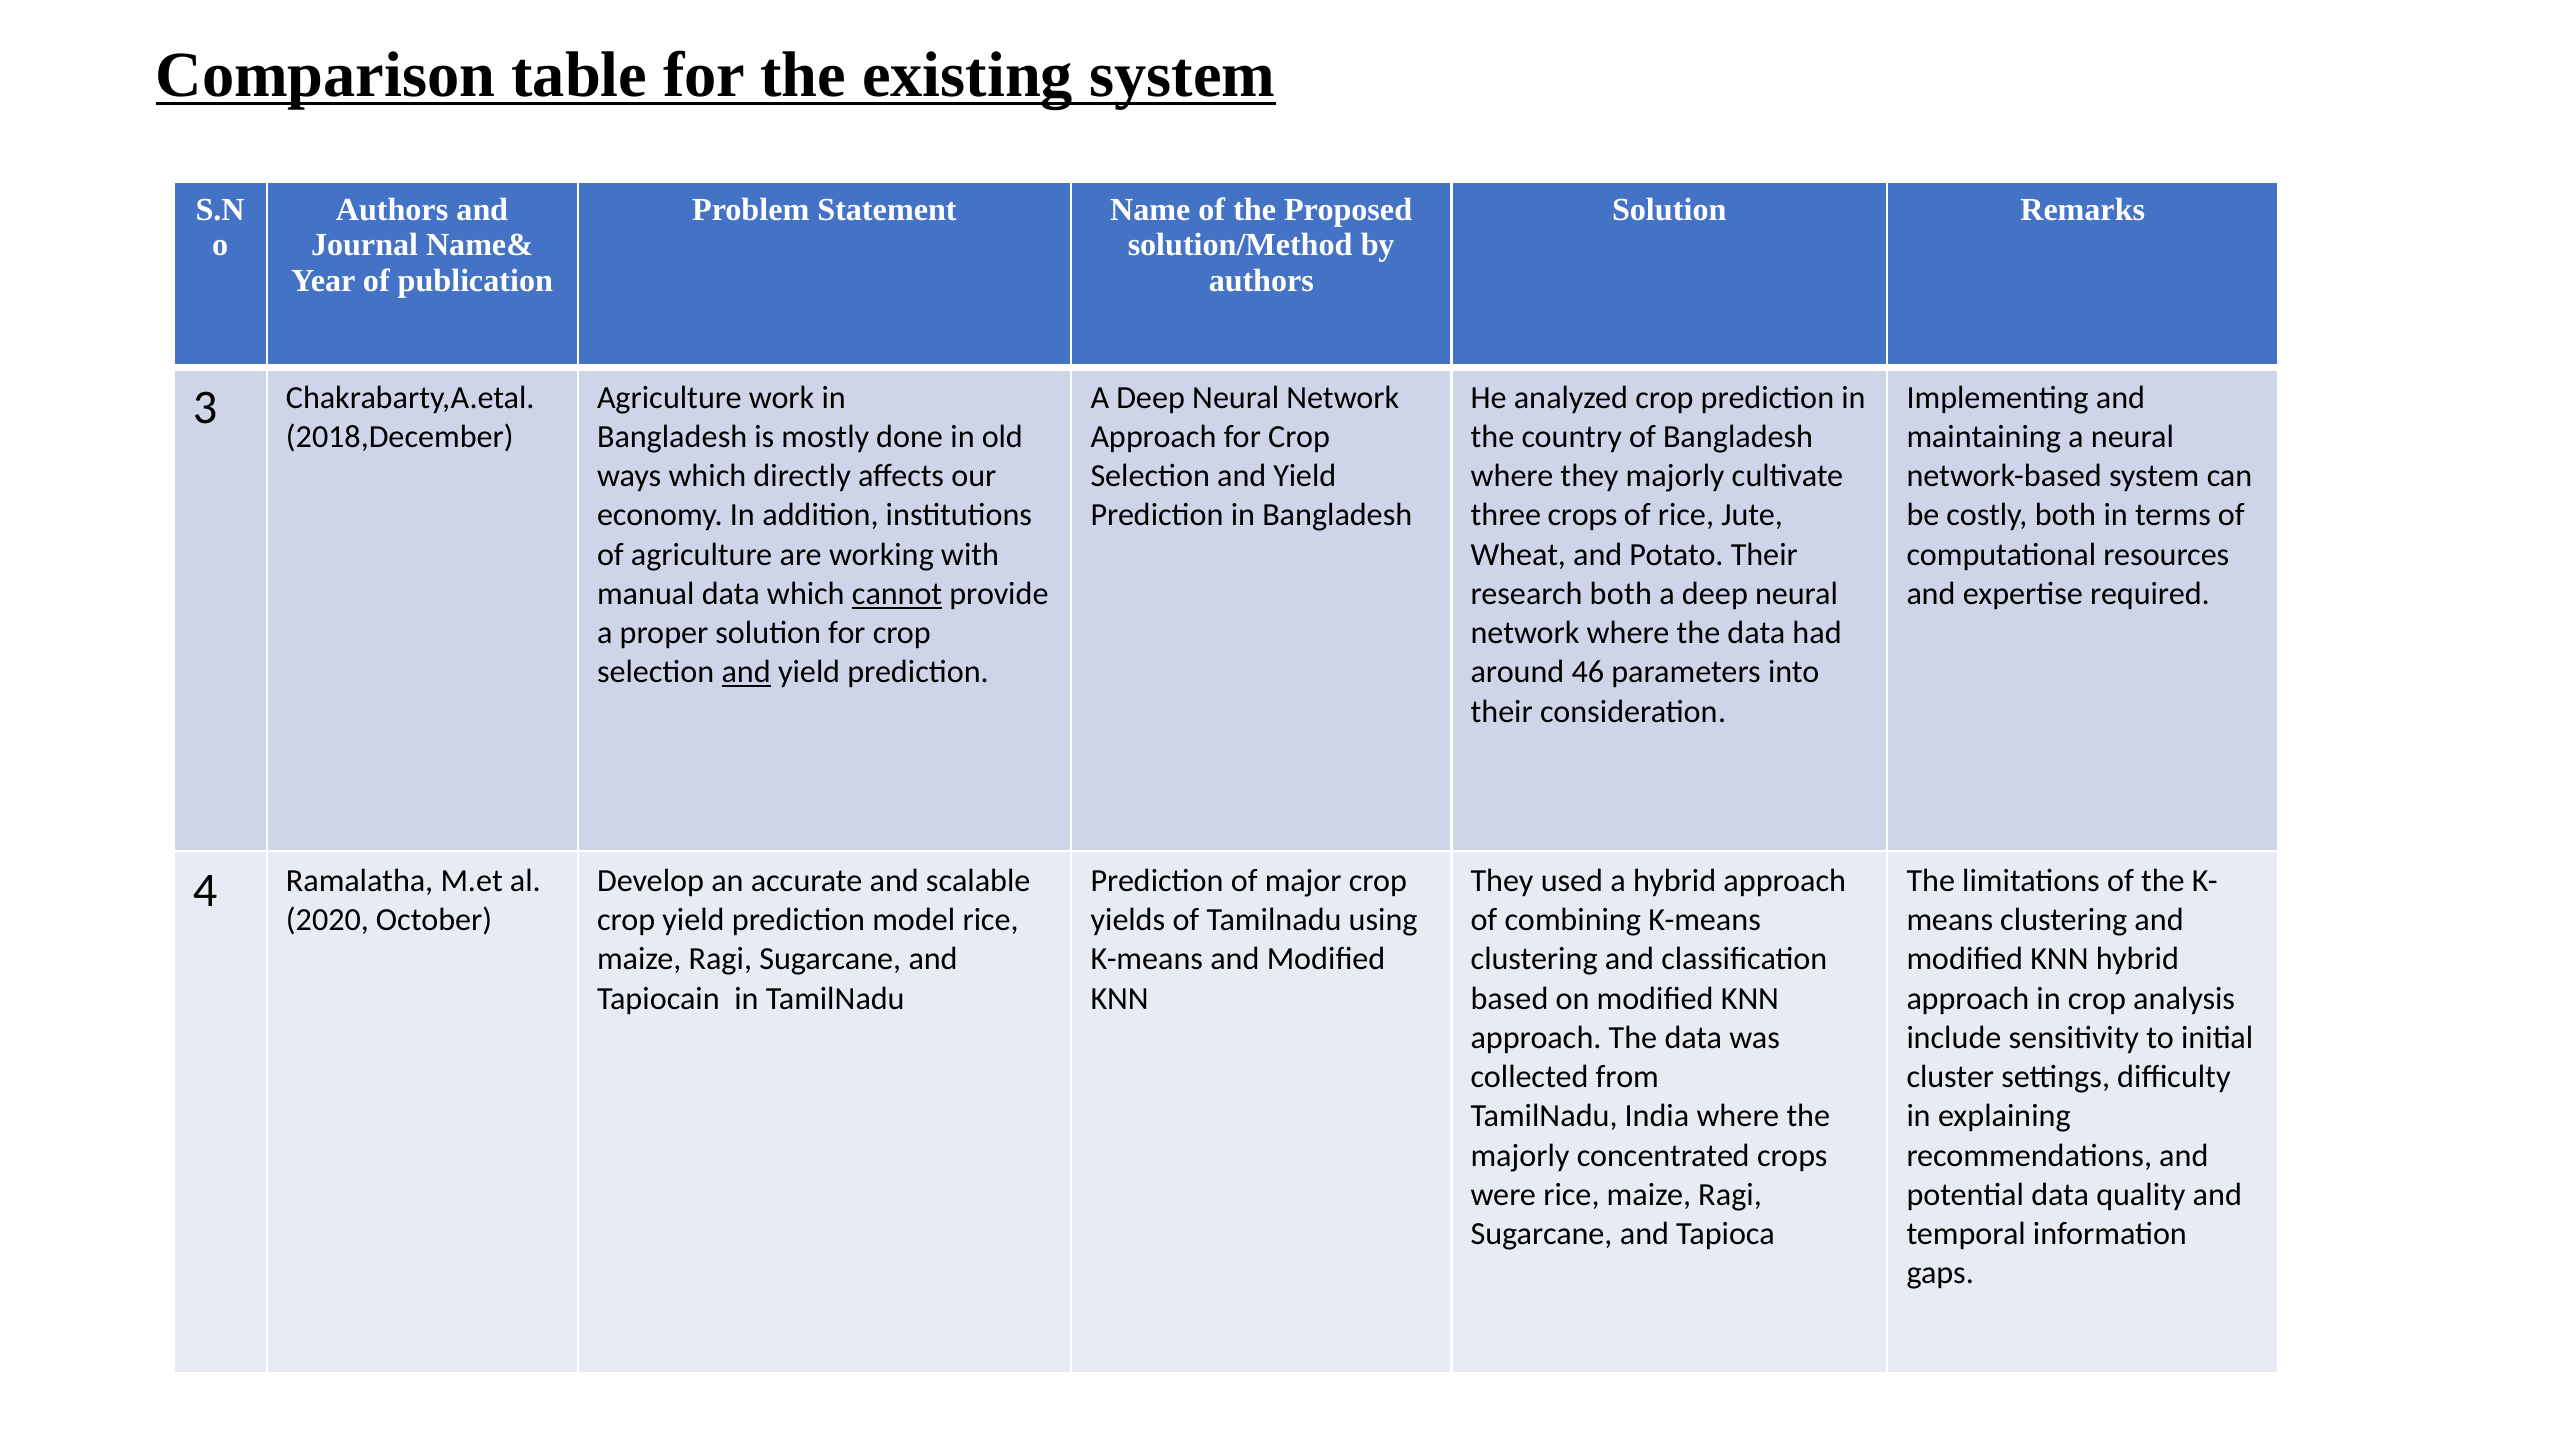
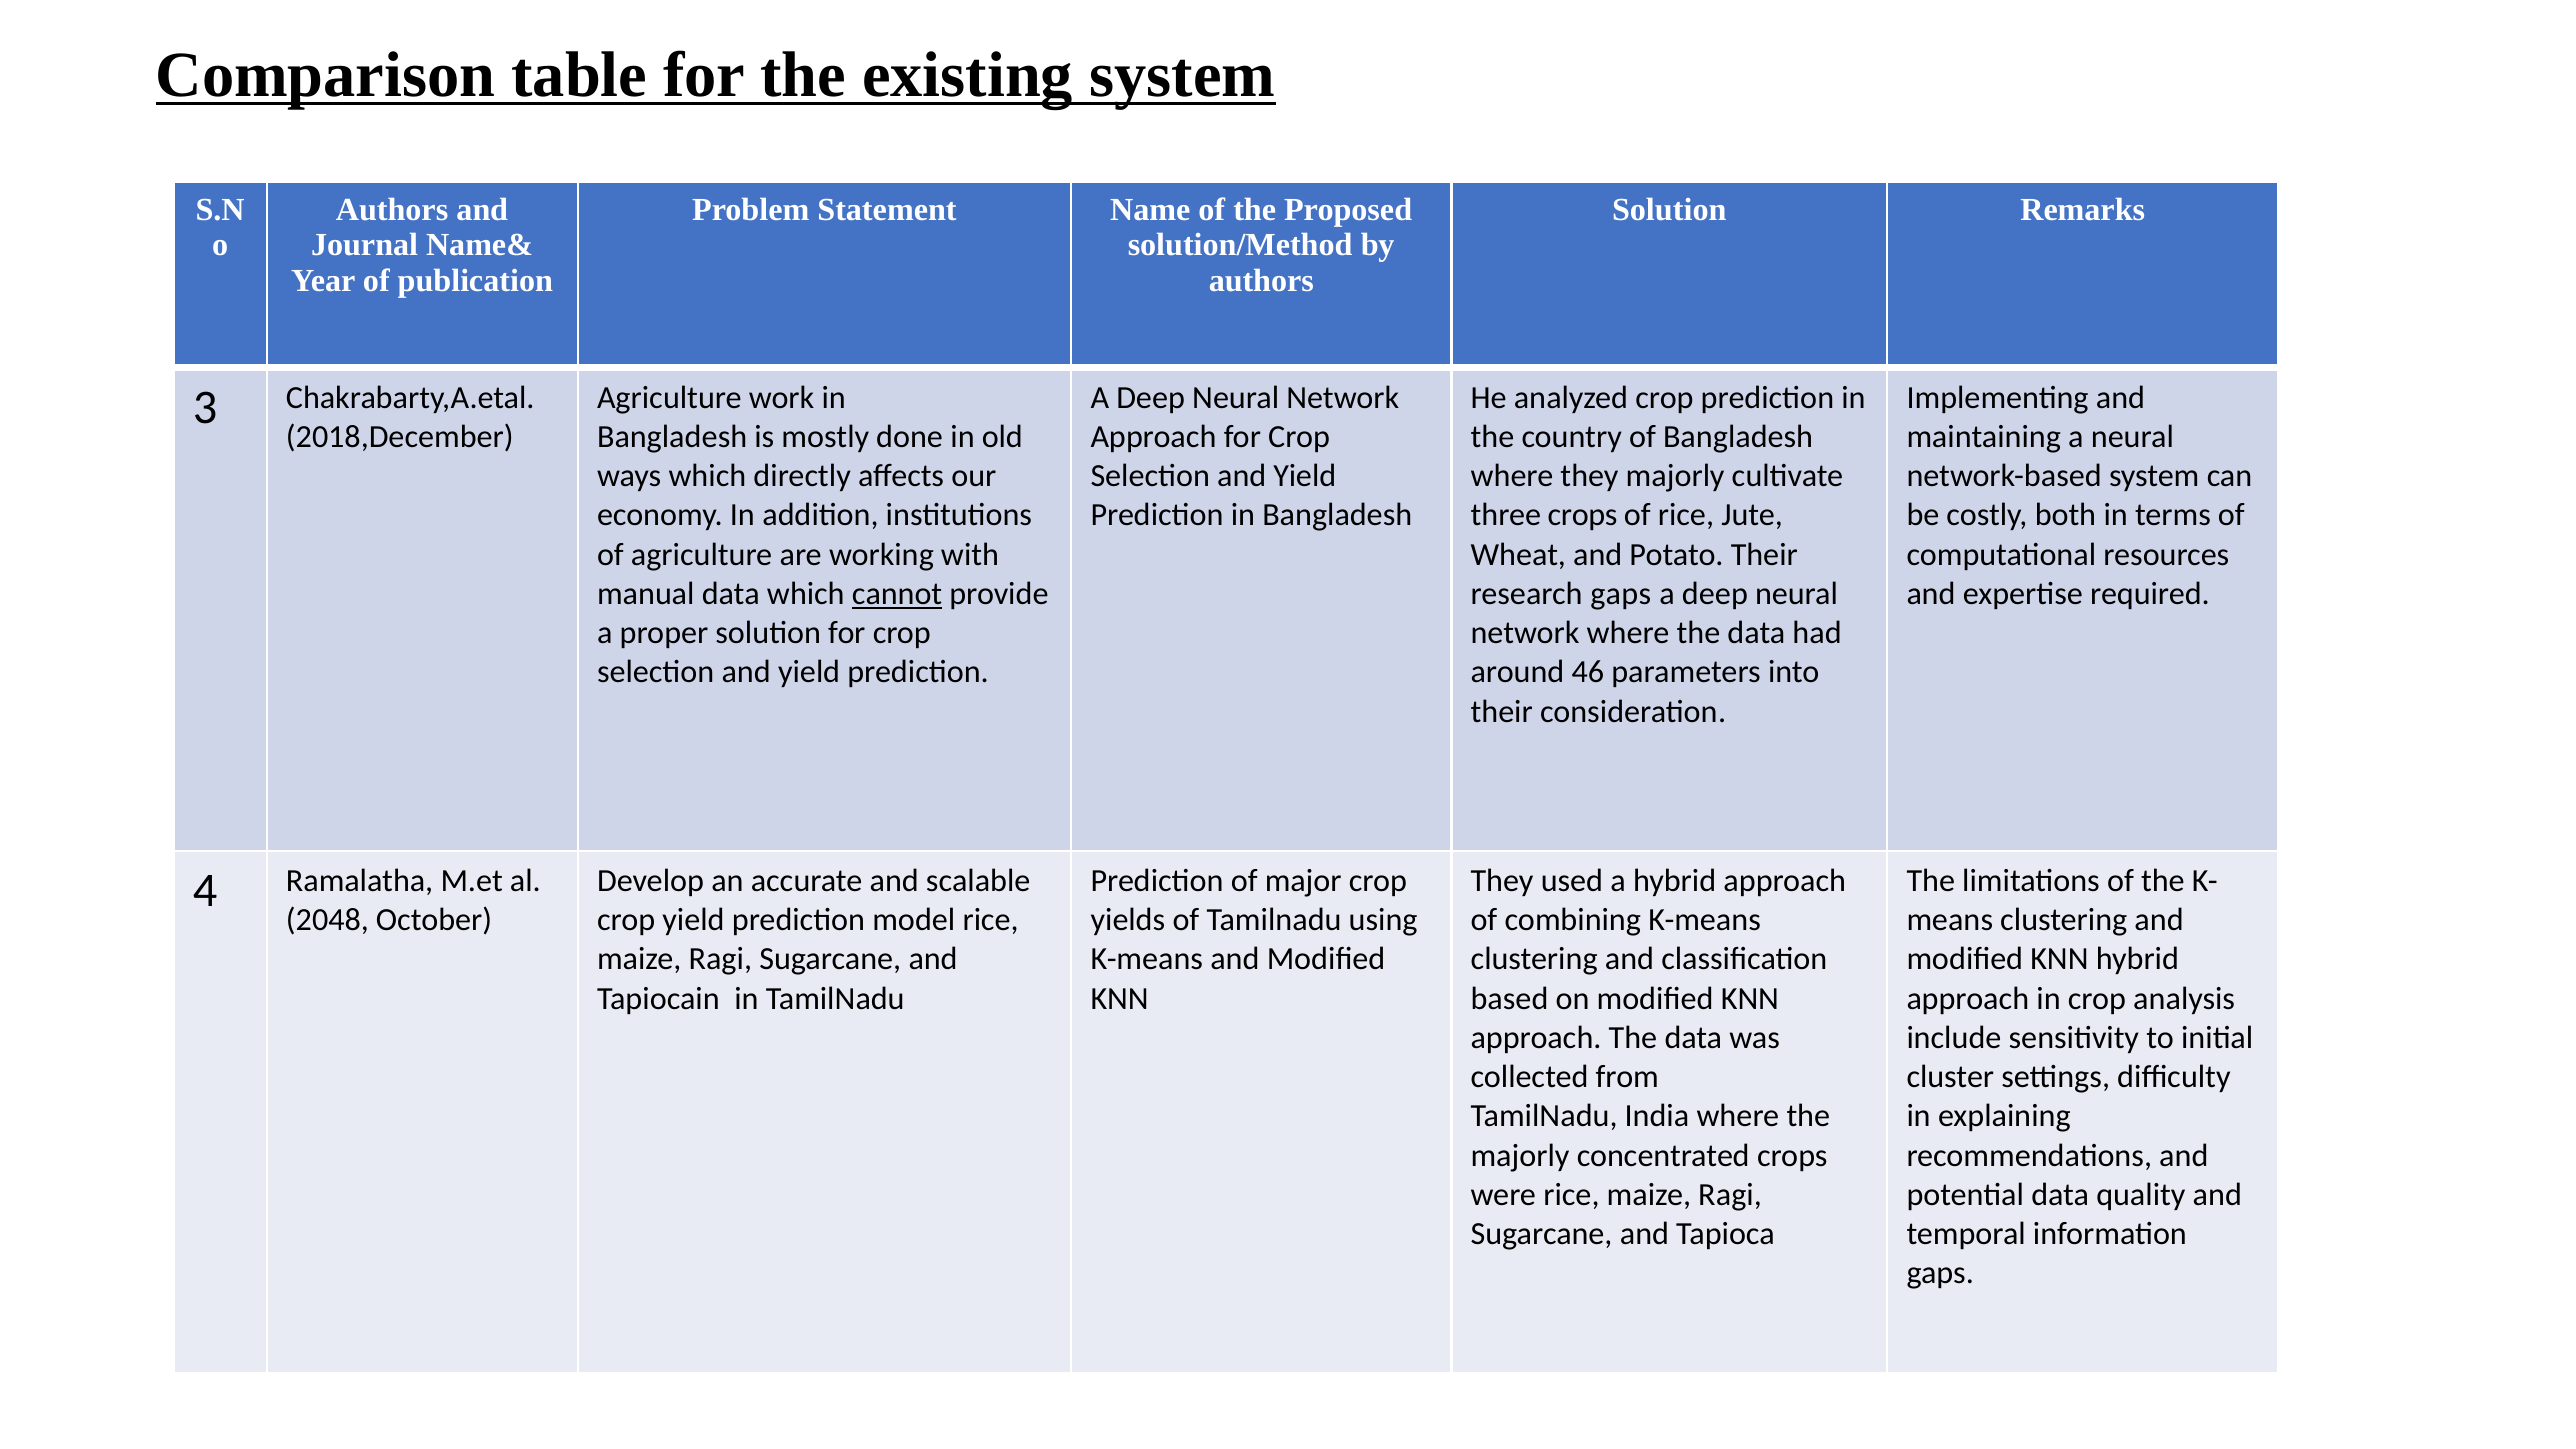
research both: both -> gaps
and at (746, 672) underline: present -> none
2020: 2020 -> 2048
